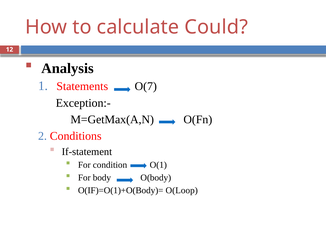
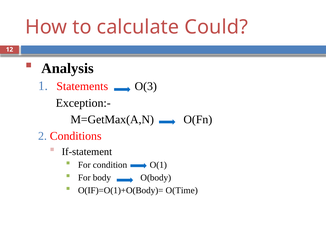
O(7: O(7 -> O(3
O(Loop: O(Loop -> O(Time
